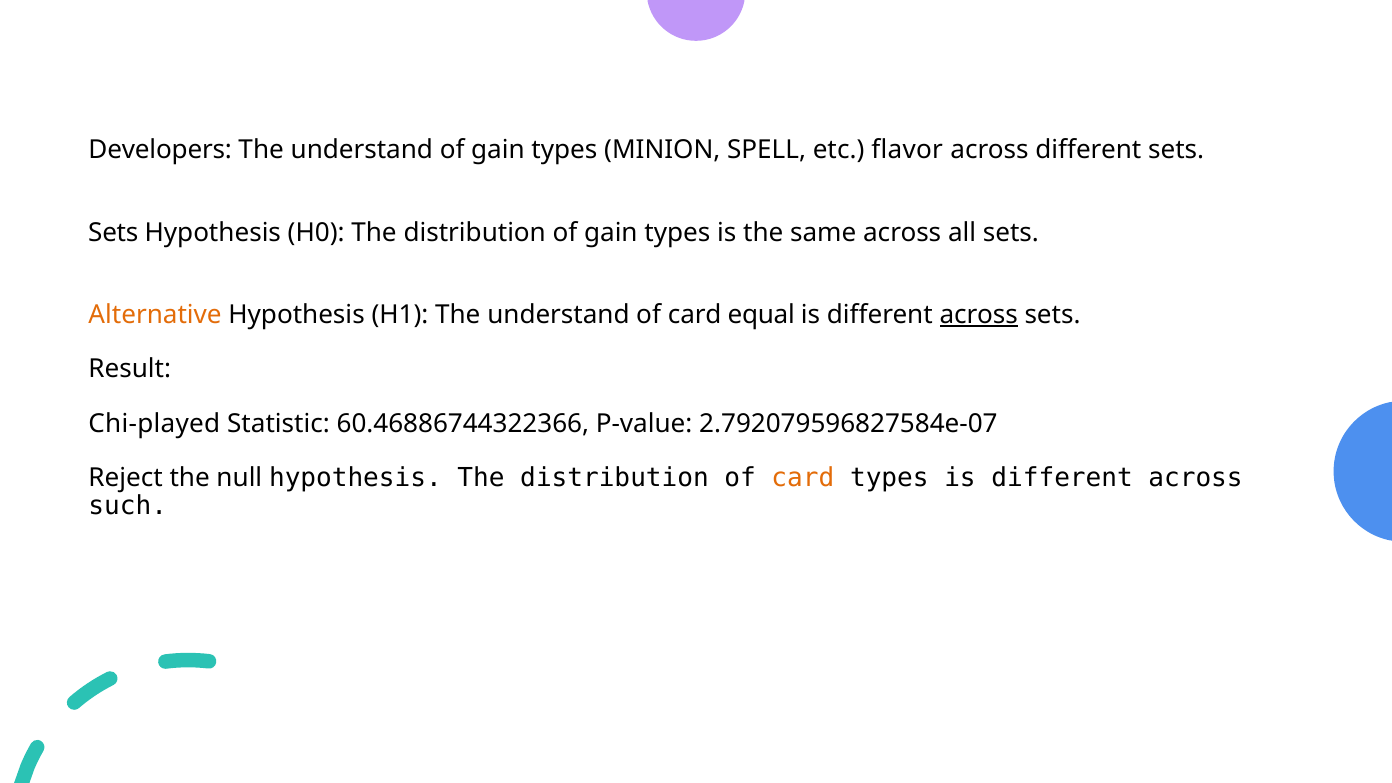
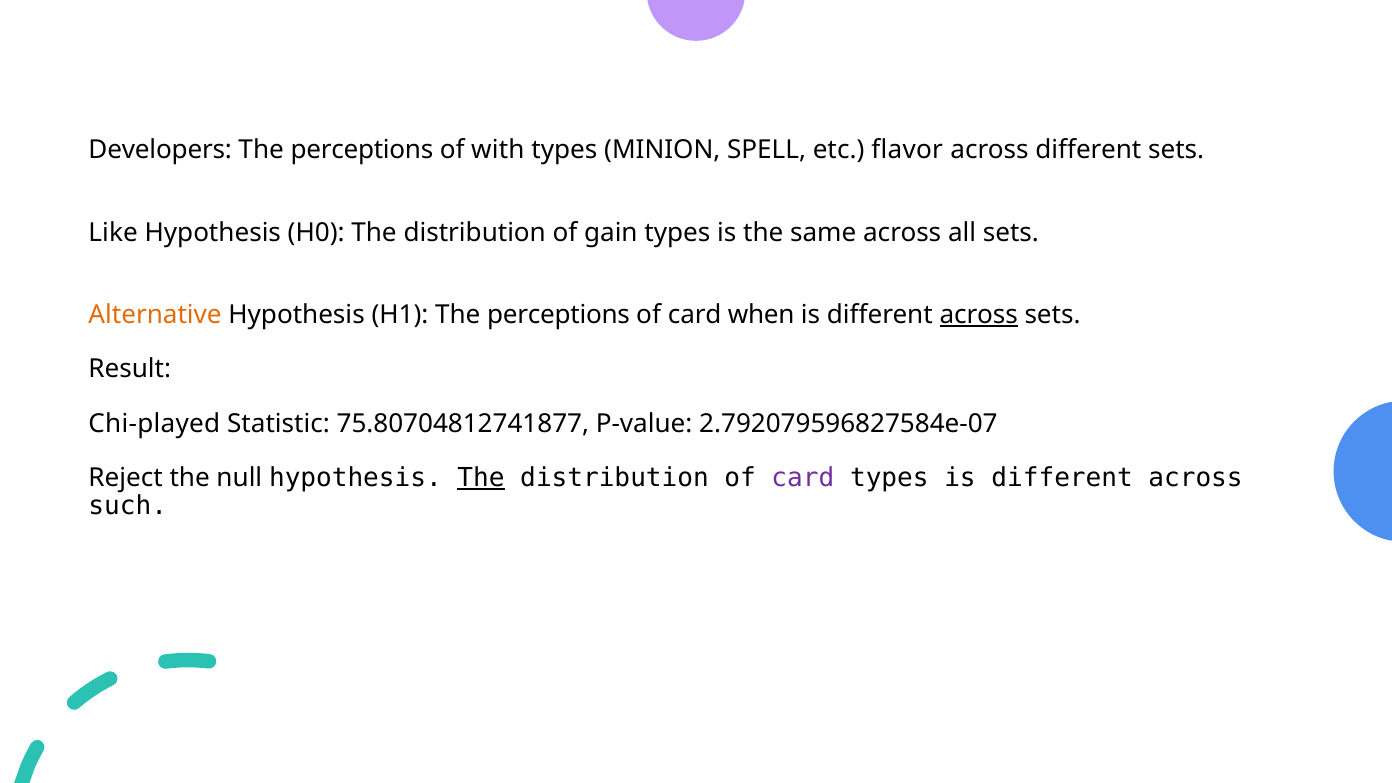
understand at (362, 150): understand -> perceptions
gain at (498, 150): gain -> with
Sets at (113, 232): Sets -> Like
H1 The understand: understand -> perceptions
equal: equal -> when
60.46886744322366: 60.46886744322366 -> 75.80704812741877
The at (481, 478) underline: none -> present
card at (803, 478) colour: orange -> purple
